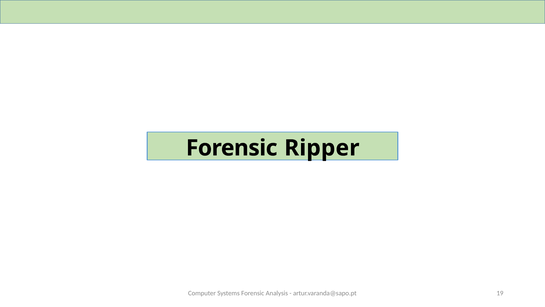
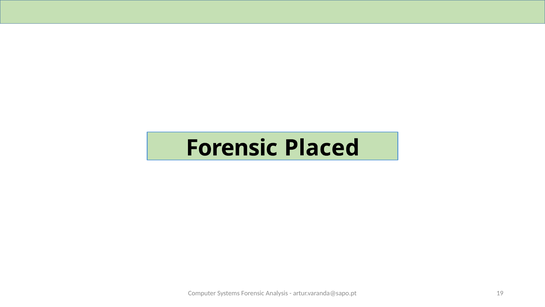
Ripper: Ripper -> Placed
